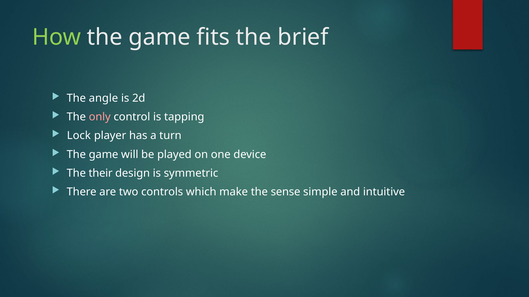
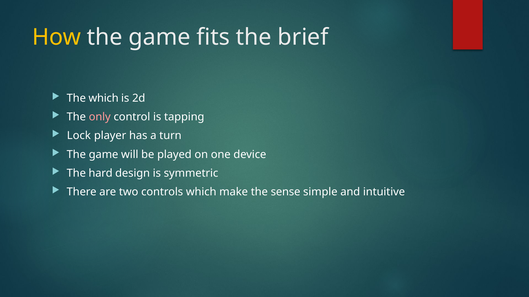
How colour: light green -> yellow
The angle: angle -> which
their: their -> hard
